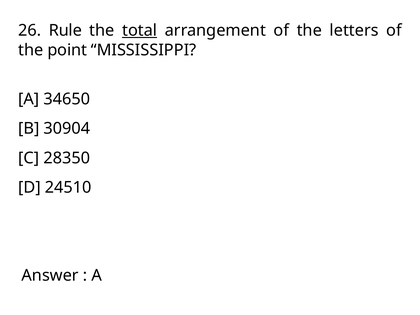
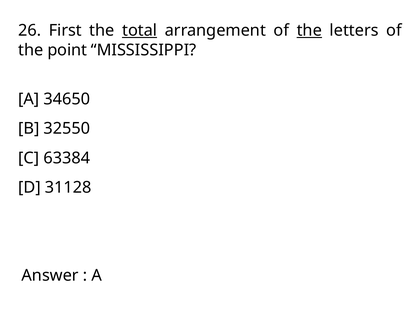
Rule: Rule -> First
the at (309, 30) underline: none -> present
30904: 30904 -> 32550
28350: 28350 -> 63384
24510: 24510 -> 31128
